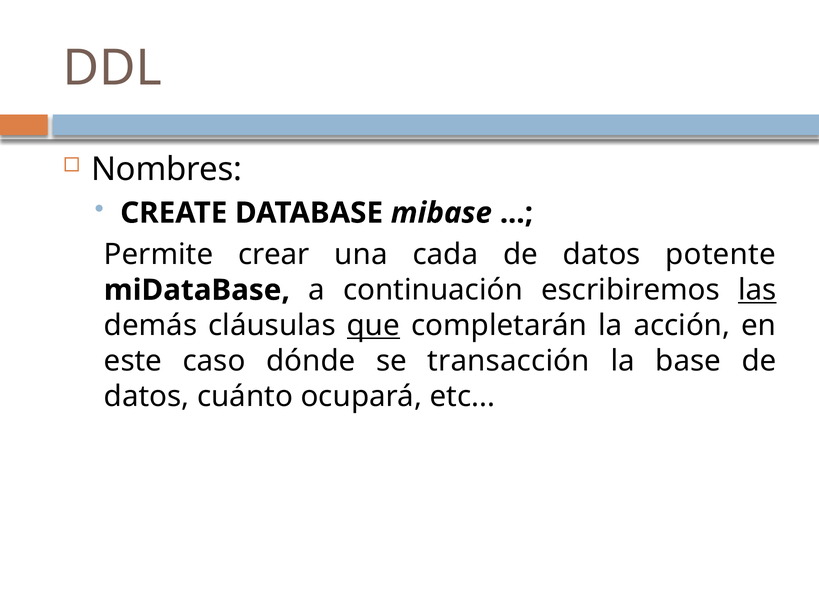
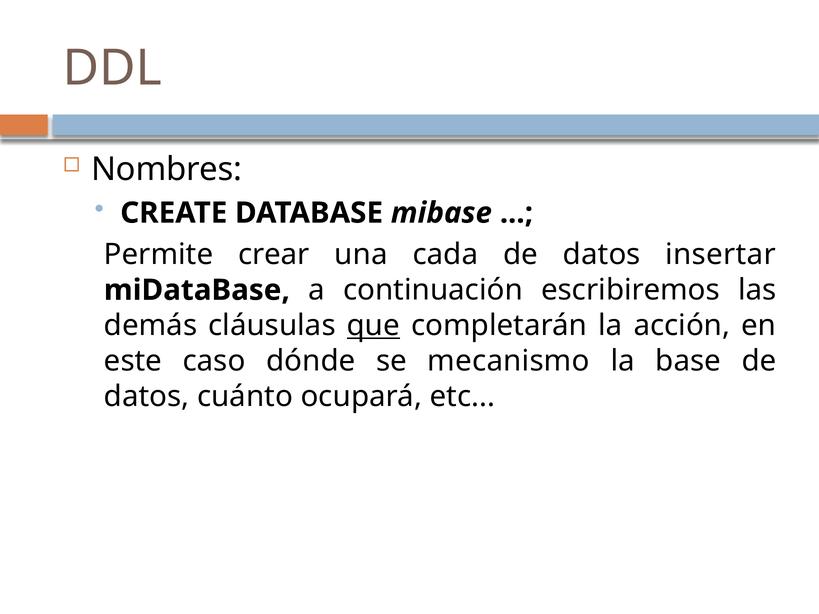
potente: potente -> insertar
las underline: present -> none
transacción: transacción -> mecanismo
